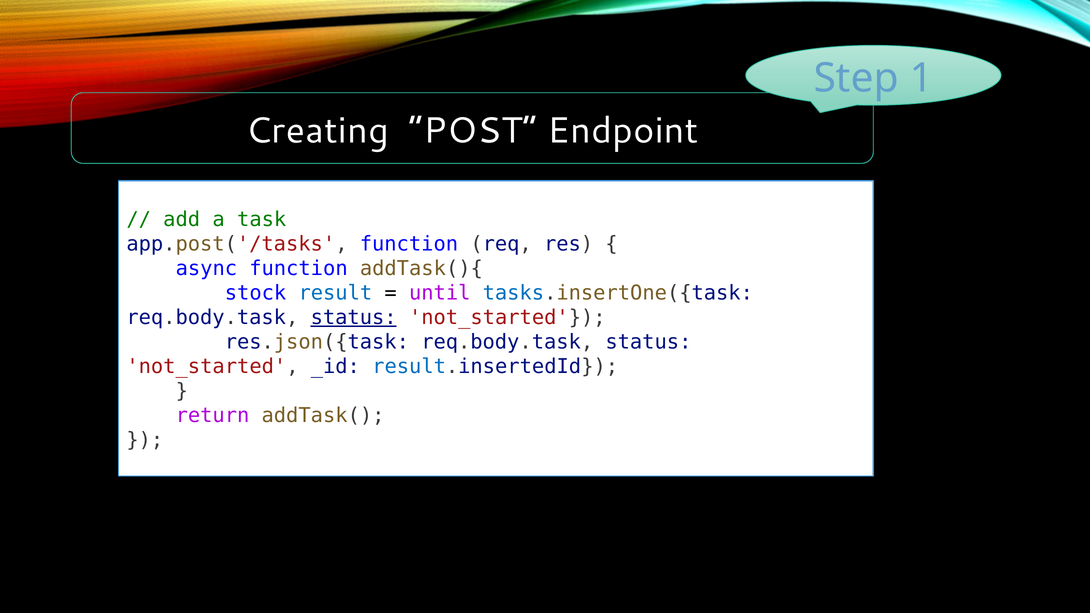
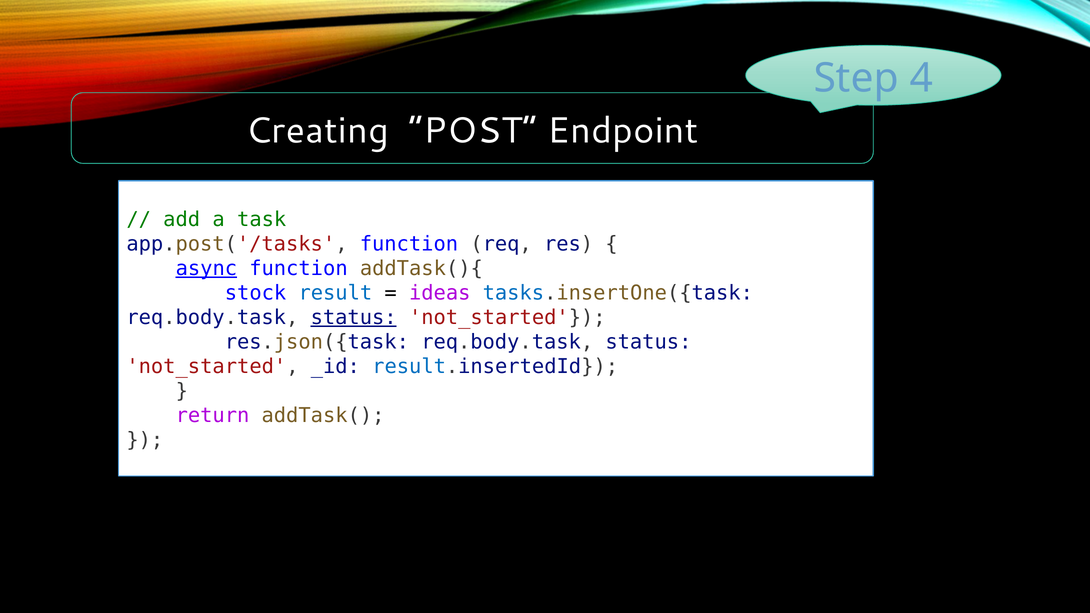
1: 1 -> 4
async underline: none -> present
until: until -> ideas
